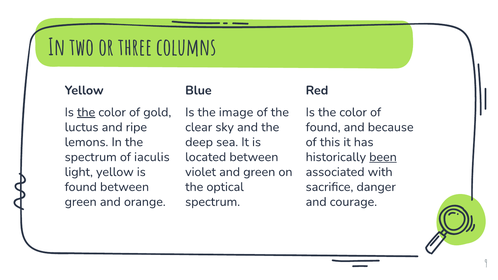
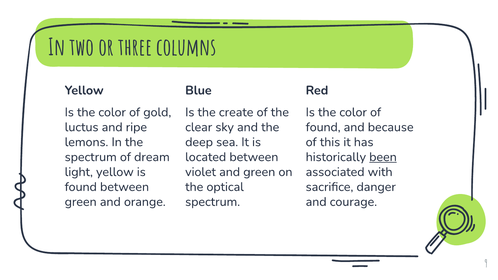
the at (86, 112) underline: present -> none
image: image -> create
iaculis: iaculis -> dream
